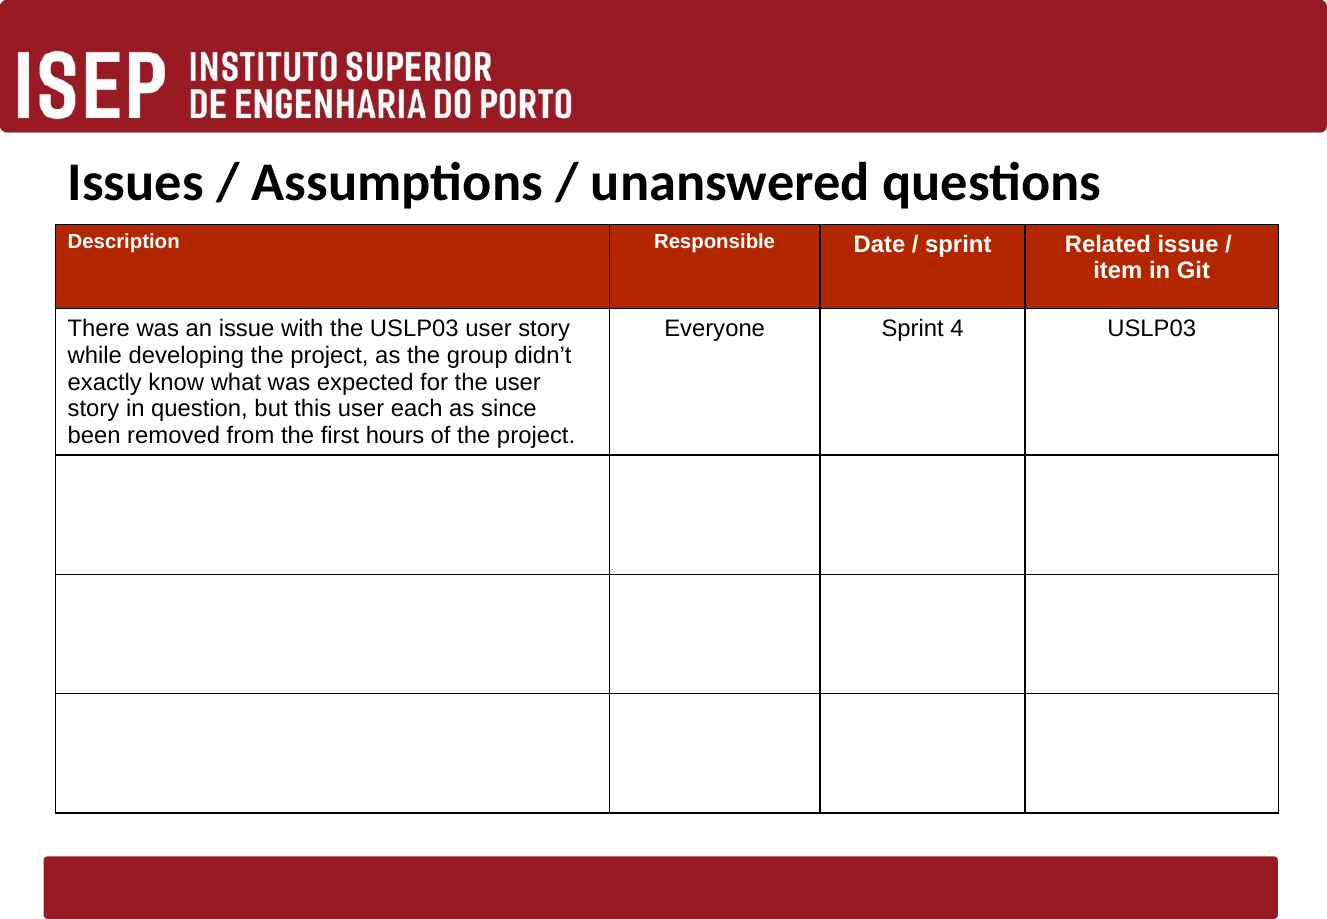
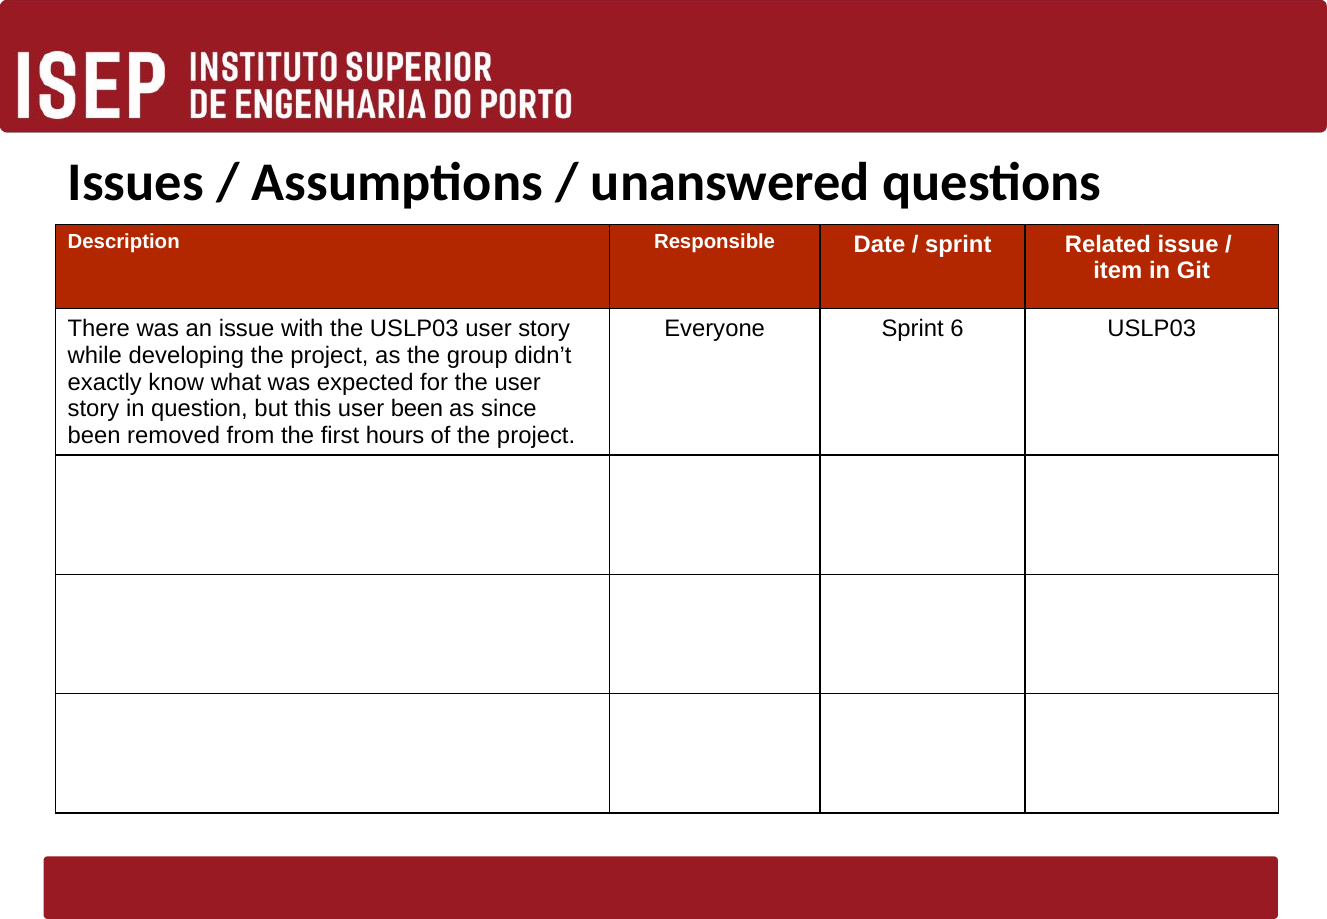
4: 4 -> 6
user each: each -> been
